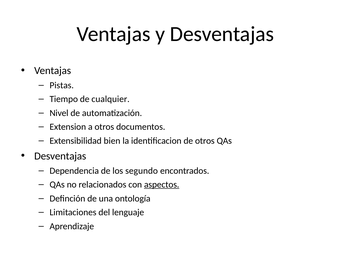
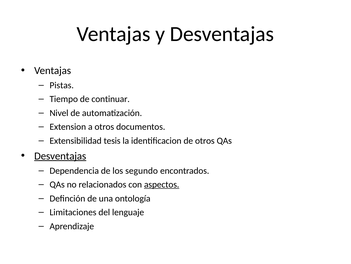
cualquier: cualquier -> continuar
bien: bien -> tesis
Desventajas at (60, 156) underline: none -> present
